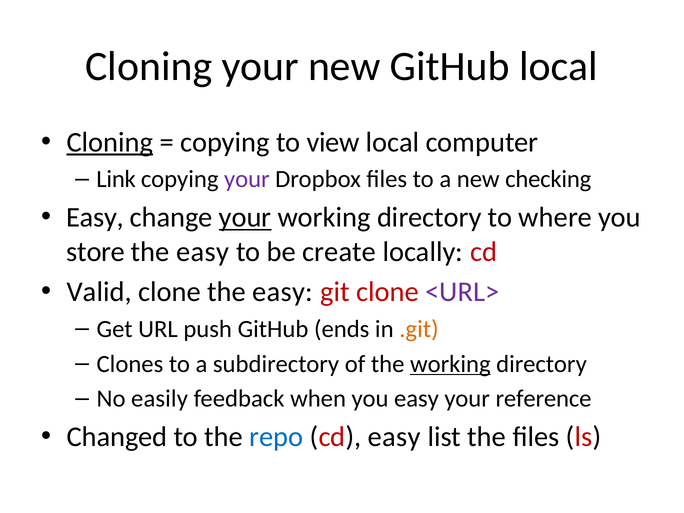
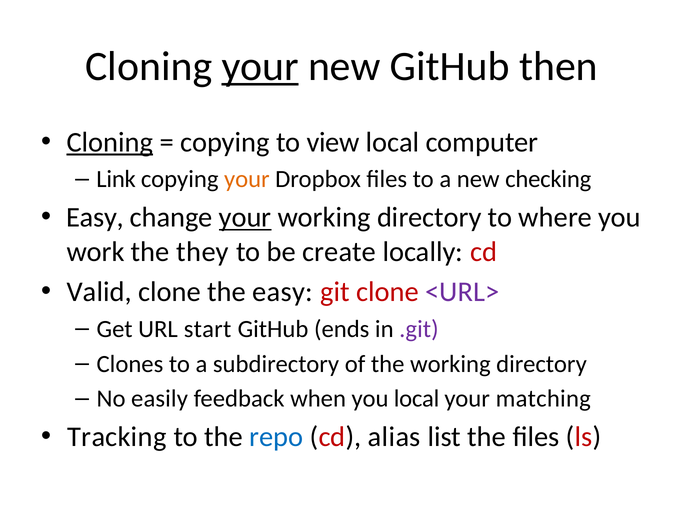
your at (260, 66) underline: none -> present
GitHub local: local -> then
your at (247, 179) colour: purple -> orange
store: store -> work
easy at (203, 252): easy -> they
push: push -> start
.git colour: orange -> purple
working at (450, 364) underline: present -> none
you easy: easy -> local
reference: reference -> matching
Changed: Changed -> Tracking
cd easy: easy -> alias
